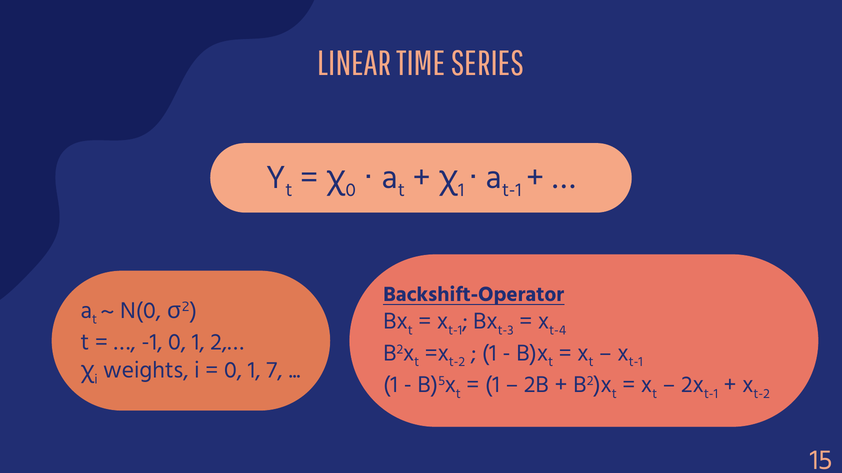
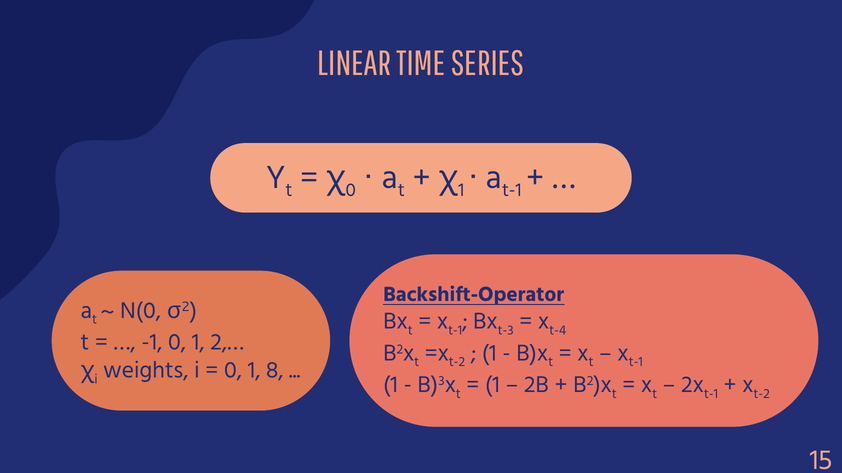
7: 7 -> 8
5: 5 -> 3
